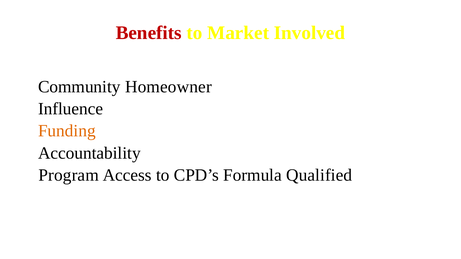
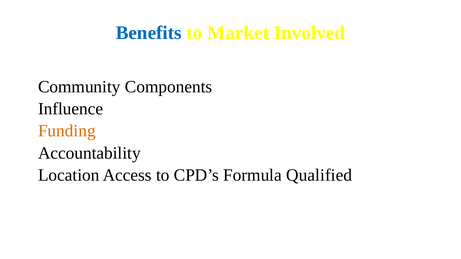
Benefits colour: red -> blue
Homeowner: Homeowner -> Components
Program: Program -> Location
